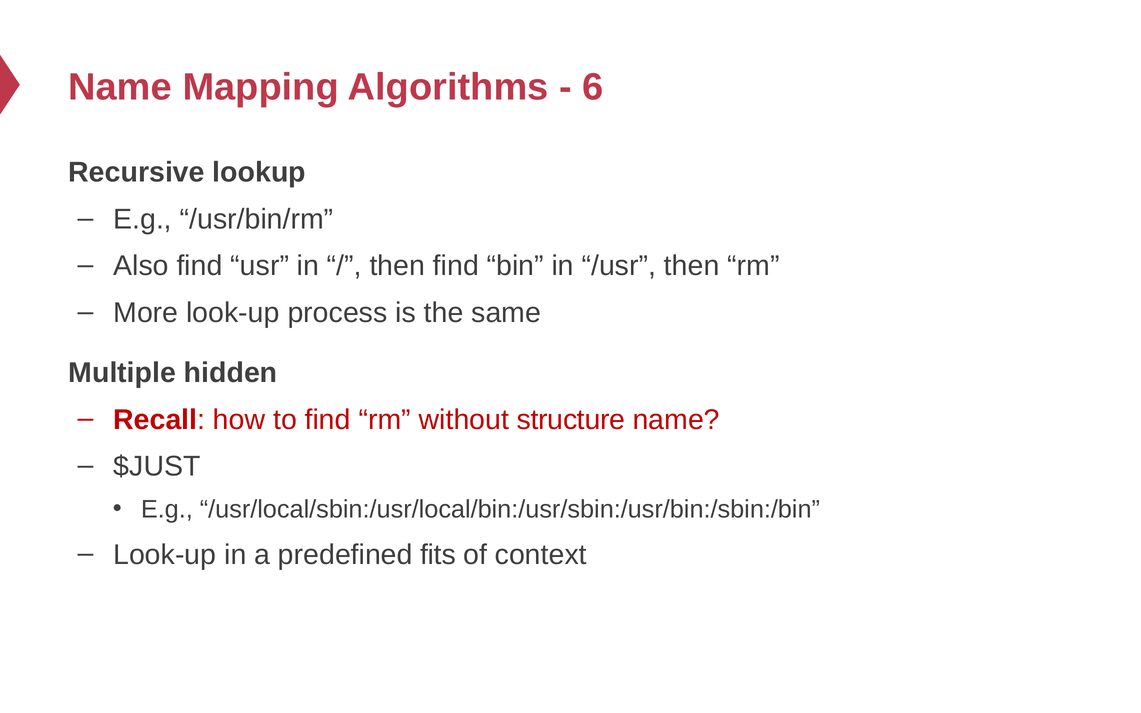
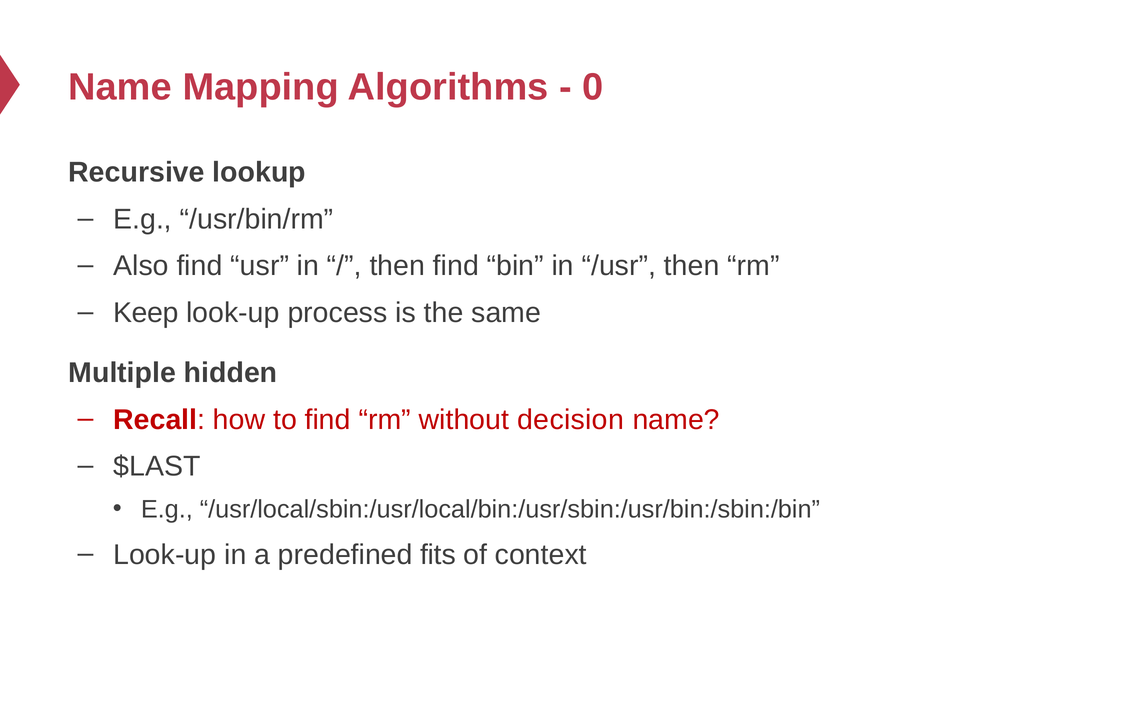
6: 6 -> 0
More: More -> Keep
structure: structure -> decision
$JUST: $JUST -> $LAST
